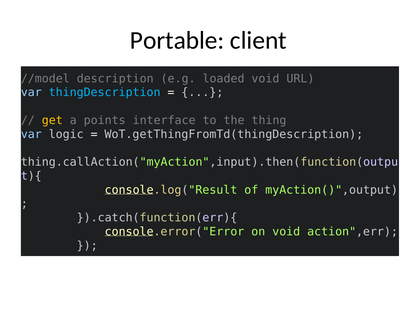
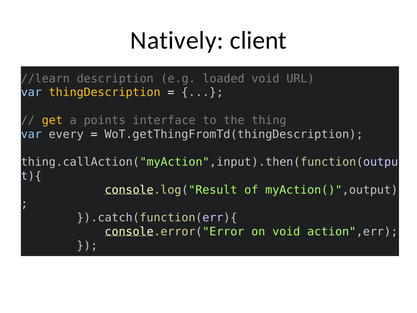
Portable: Portable -> Natively
//model: //model -> //learn
thingDescription colour: light blue -> yellow
logic: logic -> every
